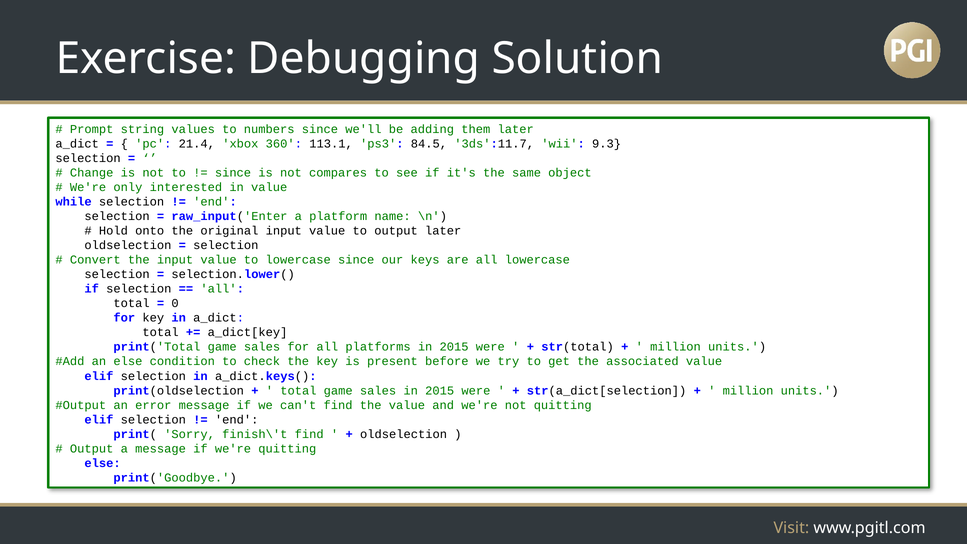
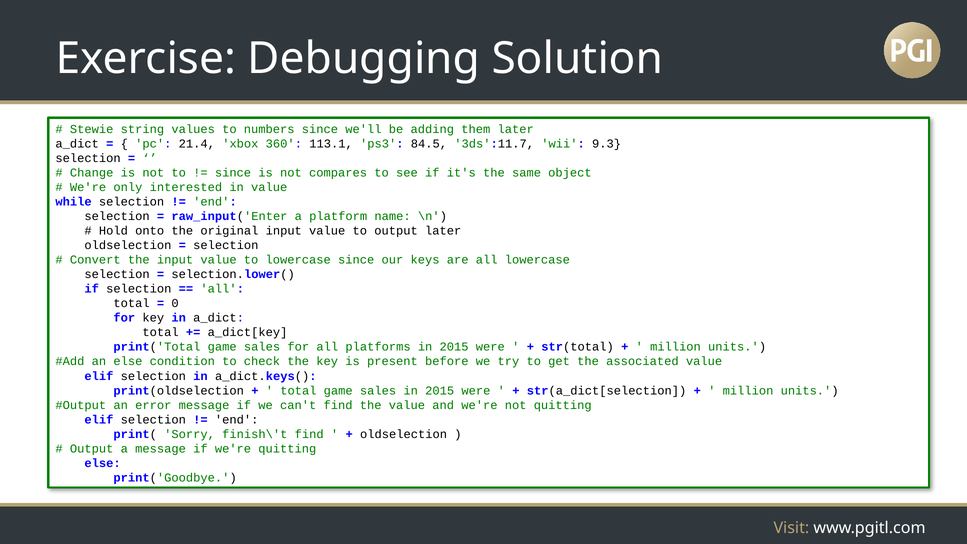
Prompt: Prompt -> Stewie
